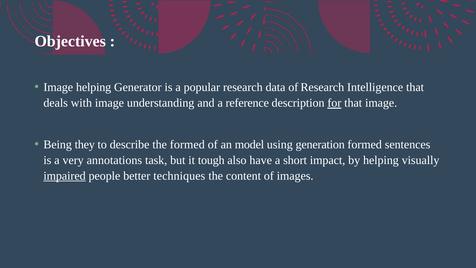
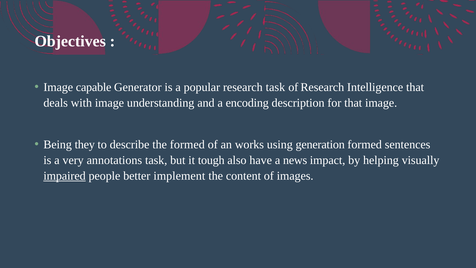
Image helping: helping -> capable
research data: data -> task
reference: reference -> encoding
for underline: present -> none
model: model -> works
short: short -> news
techniques: techniques -> implement
